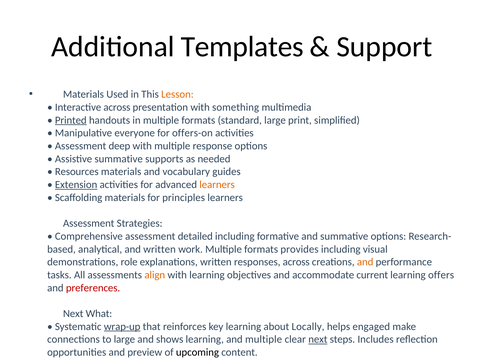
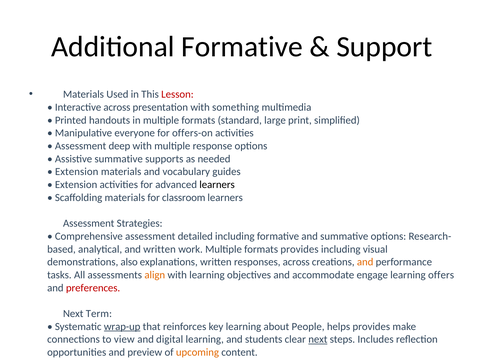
Additional Templates: Templates -> Formative
Lesson colour: orange -> red
Printed underline: present -> none
Resources at (77, 172): Resources -> Extension
Extension at (76, 185) underline: present -> none
learners at (217, 185) colour: orange -> black
principles: principles -> classroom
role: role -> also
current: current -> engage
What: What -> Term
Locally: Locally -> People
helps engaged: engaged -> provides
to large: large -> view
shows: shows -> digital
and multiple: multiple -> students
upcoming colour: black -> orange
